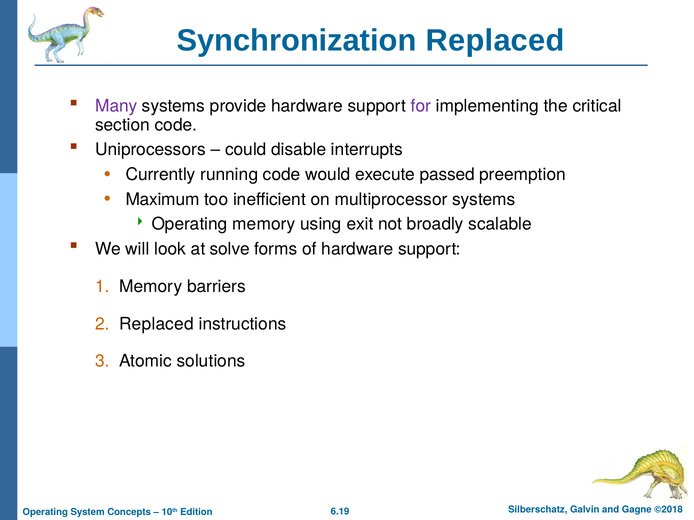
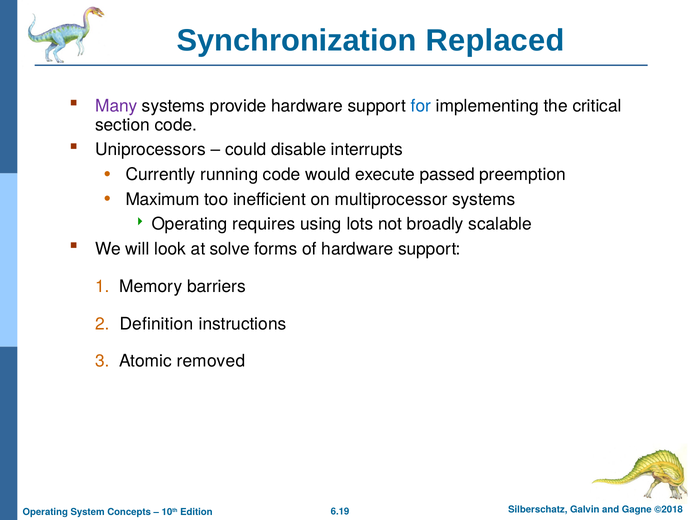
for colour: purple -> blue
Operating memory: memory -> requires
exit: exit -> lots
2 Replaced: Replaced -> Definition
solutions: solutions -> removed
